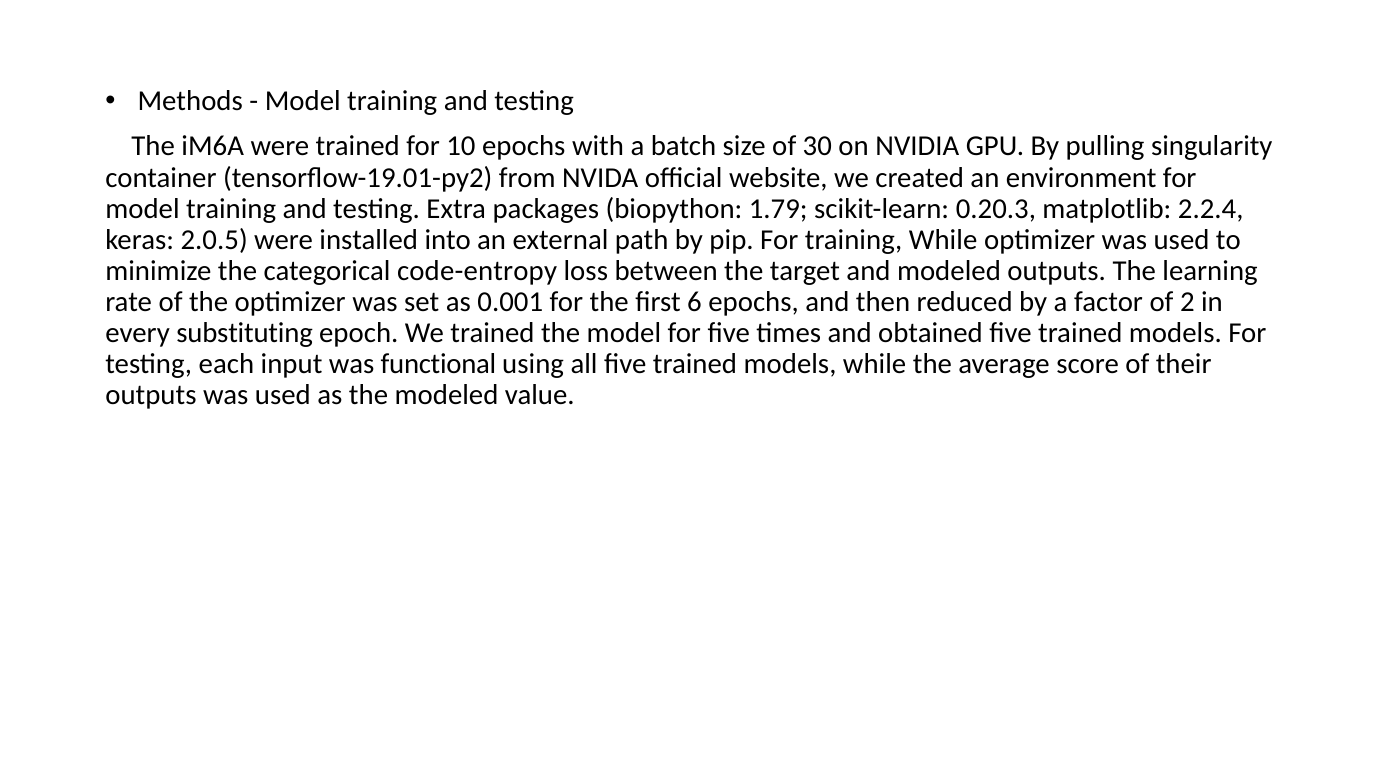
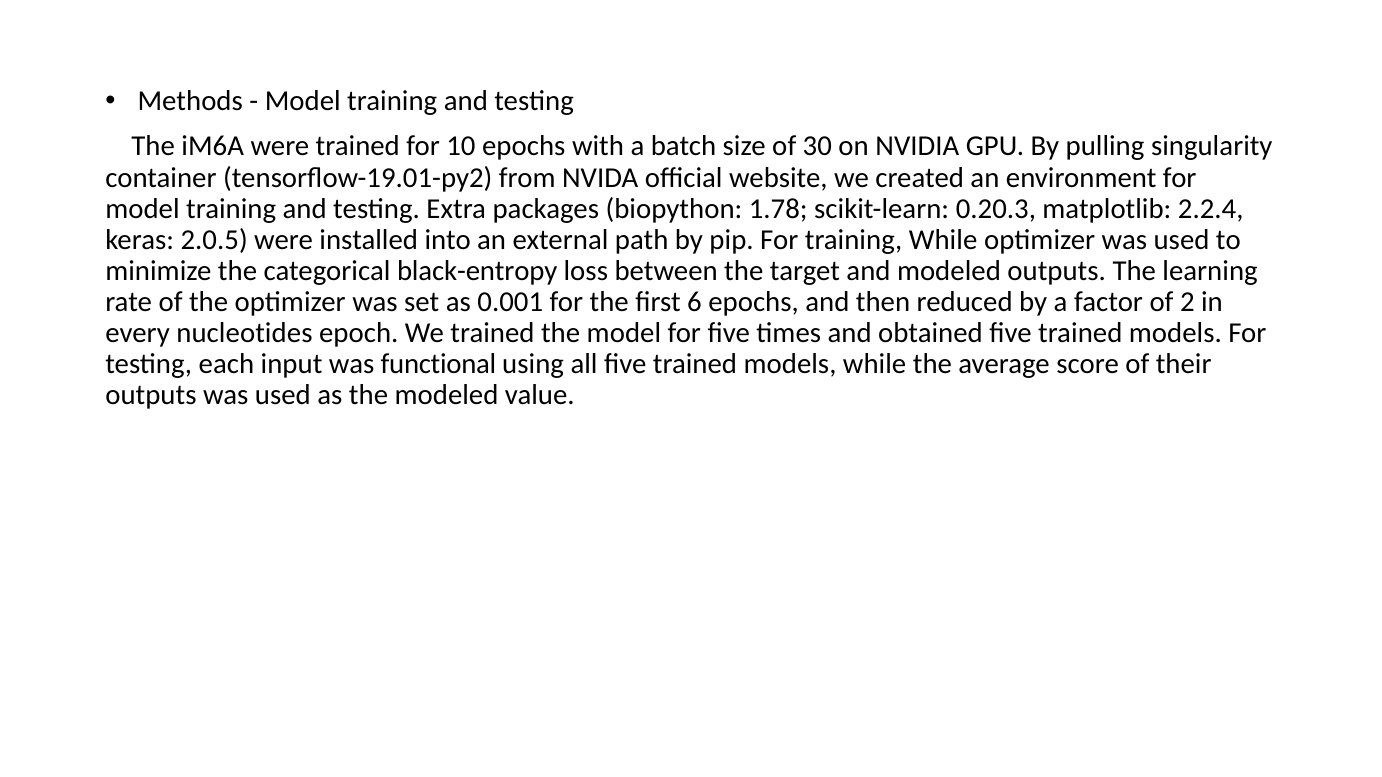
1.79: 1.79 -> 1.78
code-entropy: code-entropy -> black-entropy
substituting: substituting -> nucleotides
